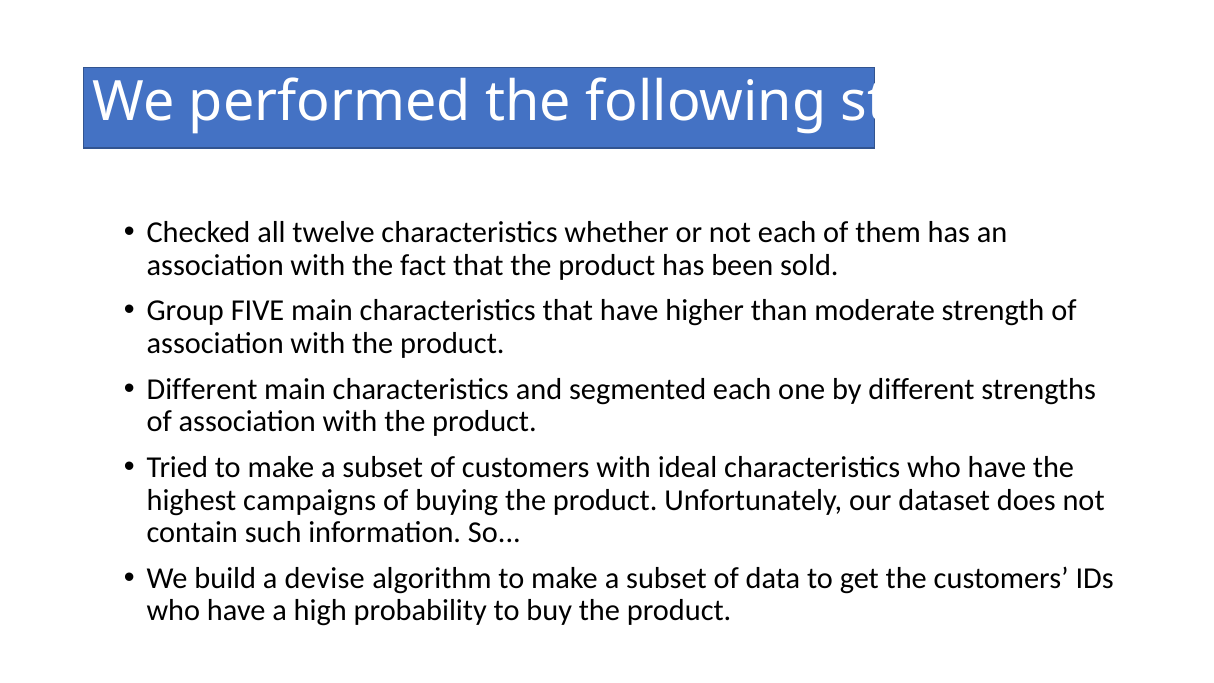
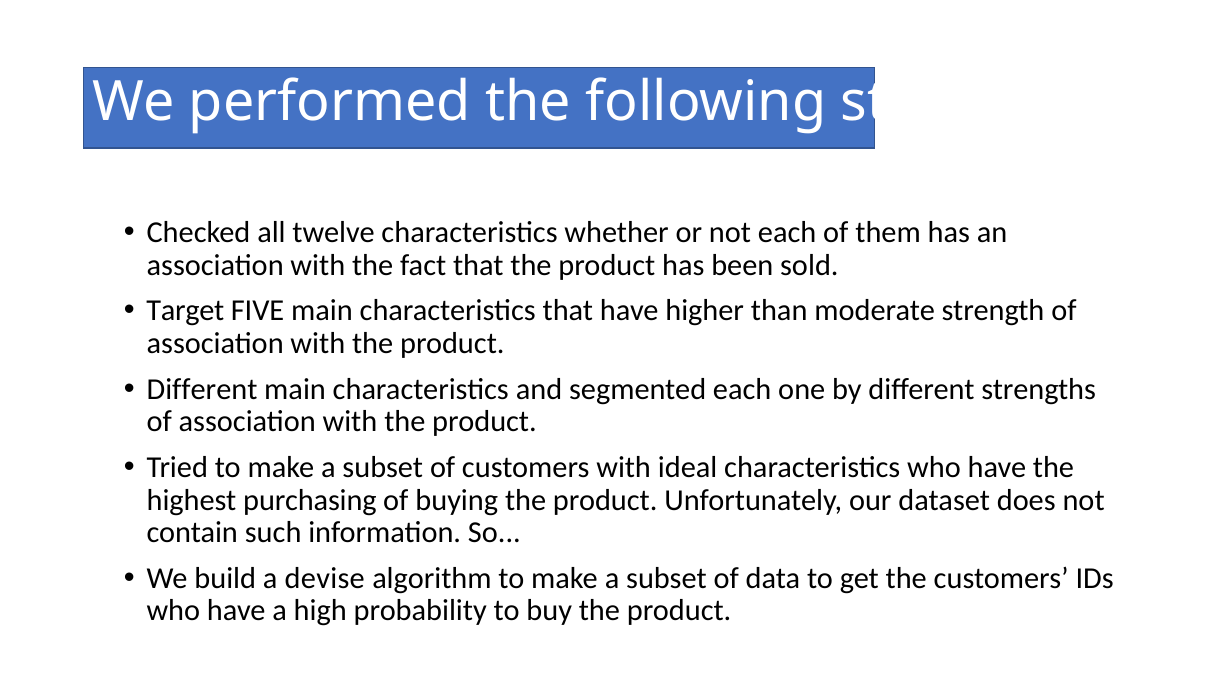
Group: Group -> Target
campaigns: campaigns -> purchasing
